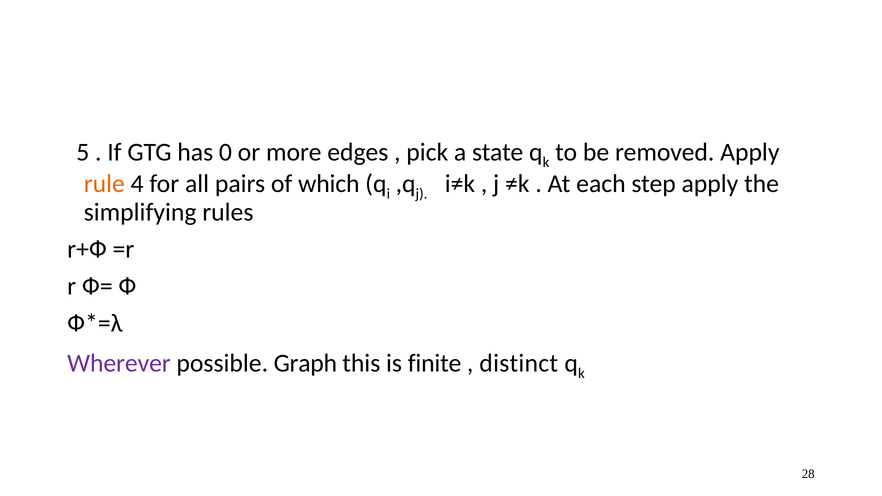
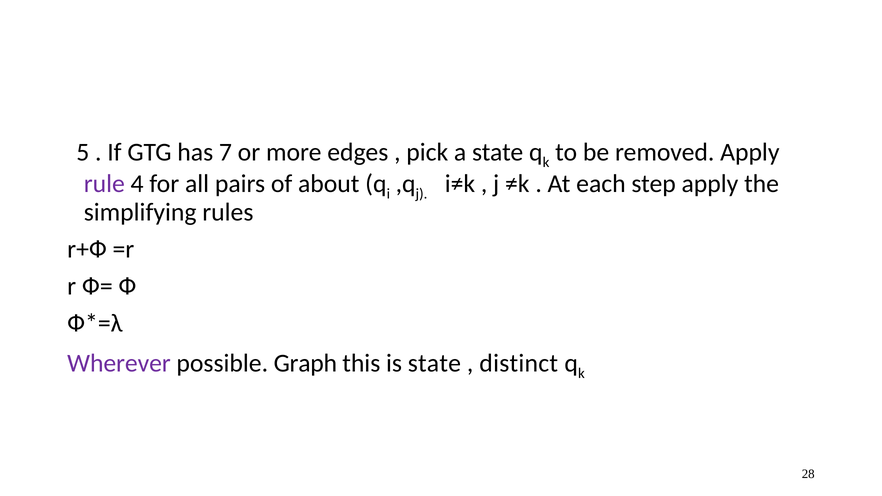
0: 0 -> 7
rule colour: orange -> purple
which: which -> about
is finite: finite -> state
